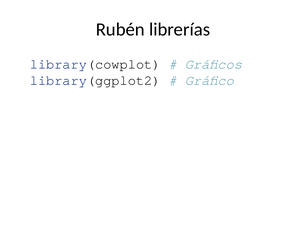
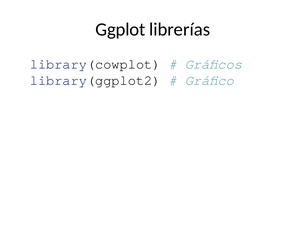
Rubén: Rubén -> Ggplot
